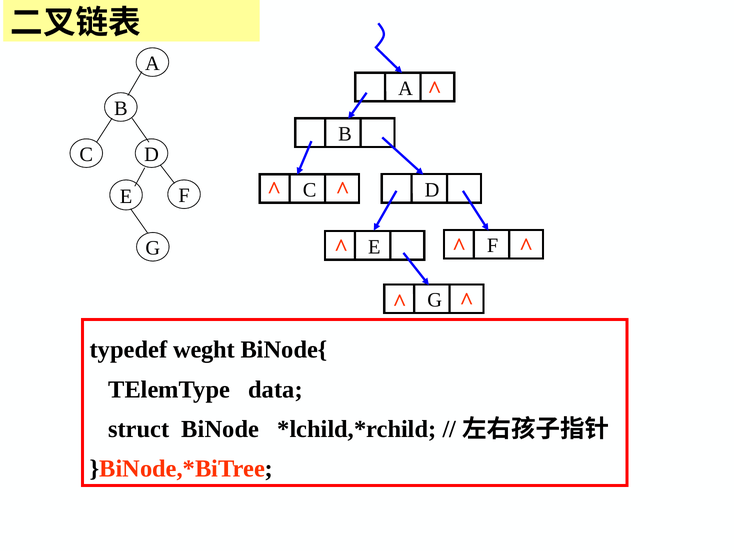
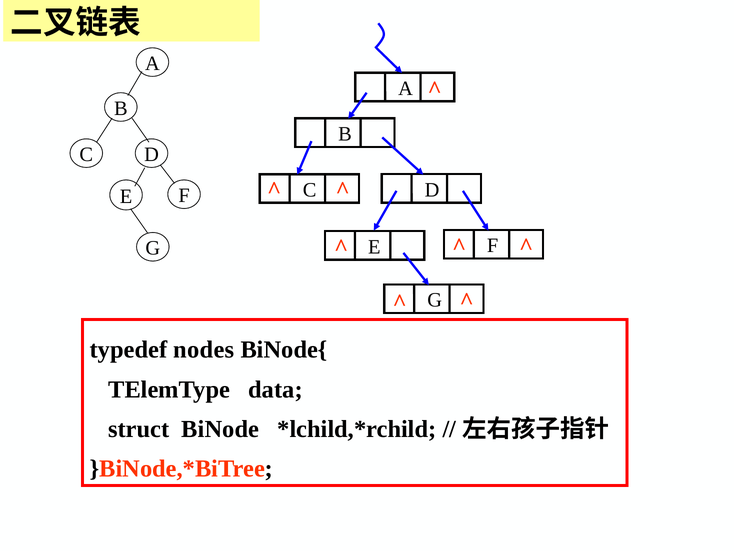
weght: weght -> nodes
